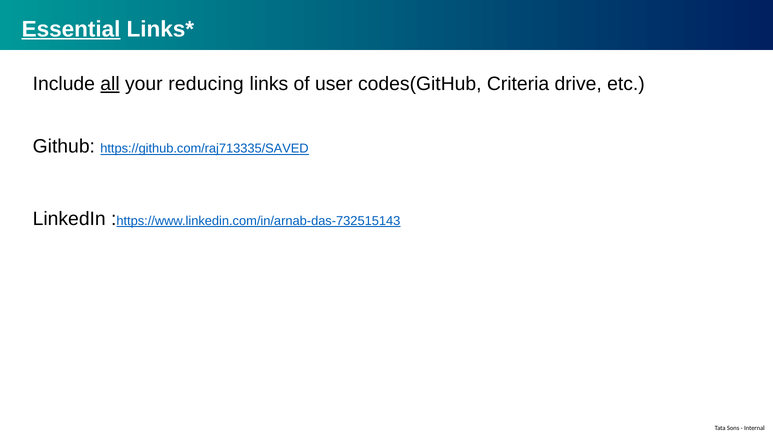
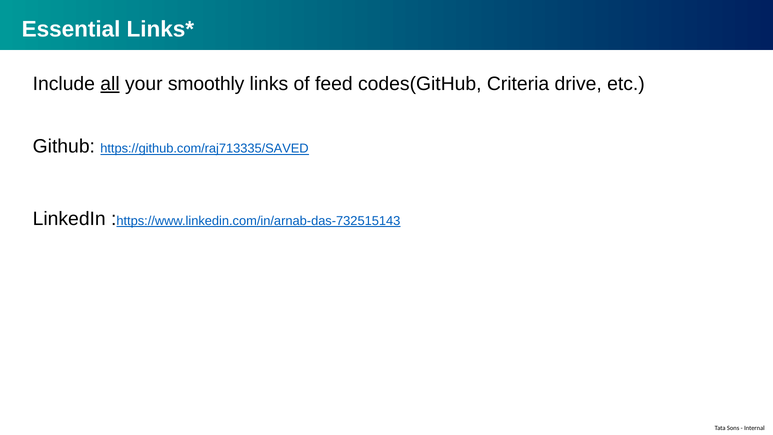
Essential underline: present -> none
reducing: reducing -> smoothly
user: user -> feed
